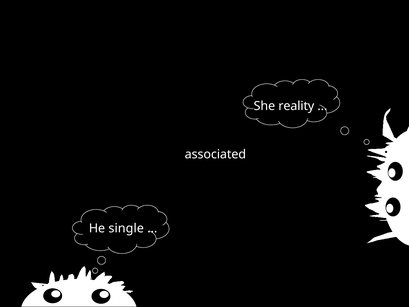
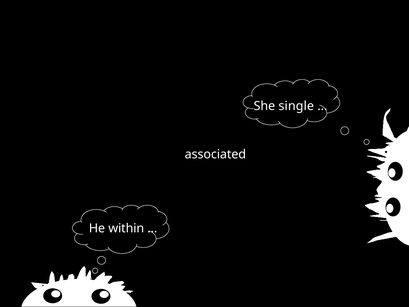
reality: reality -> single
single: single -> within
